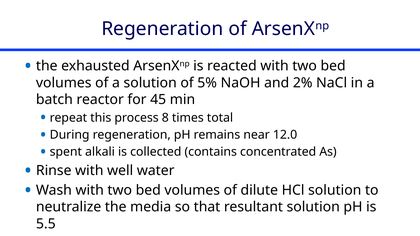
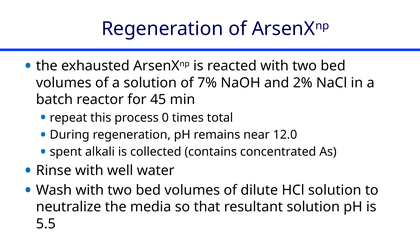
5%: 5% -> 7%
8: 8 -> 0
